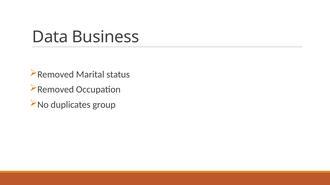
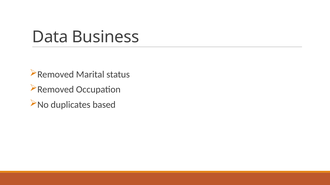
group: group -> based
